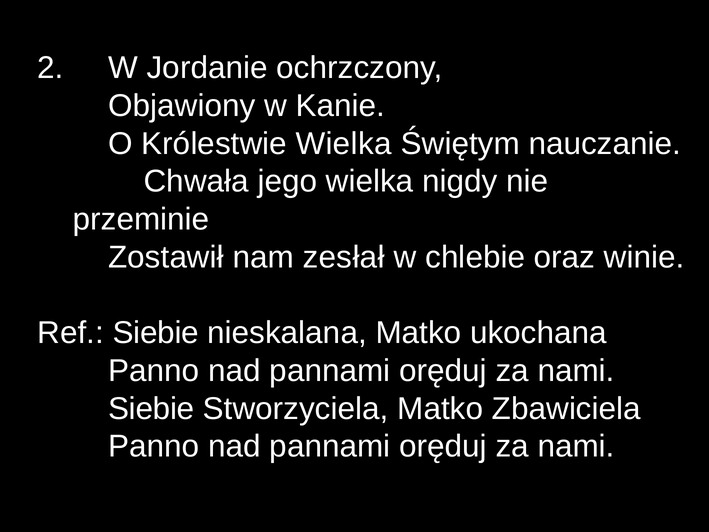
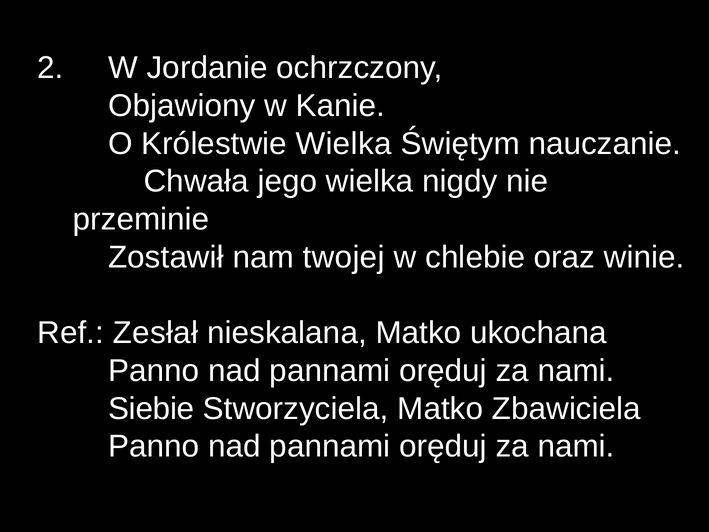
zesłał: zesłał -> twojej
Ref Siebie: Siebie -> Zesłał
